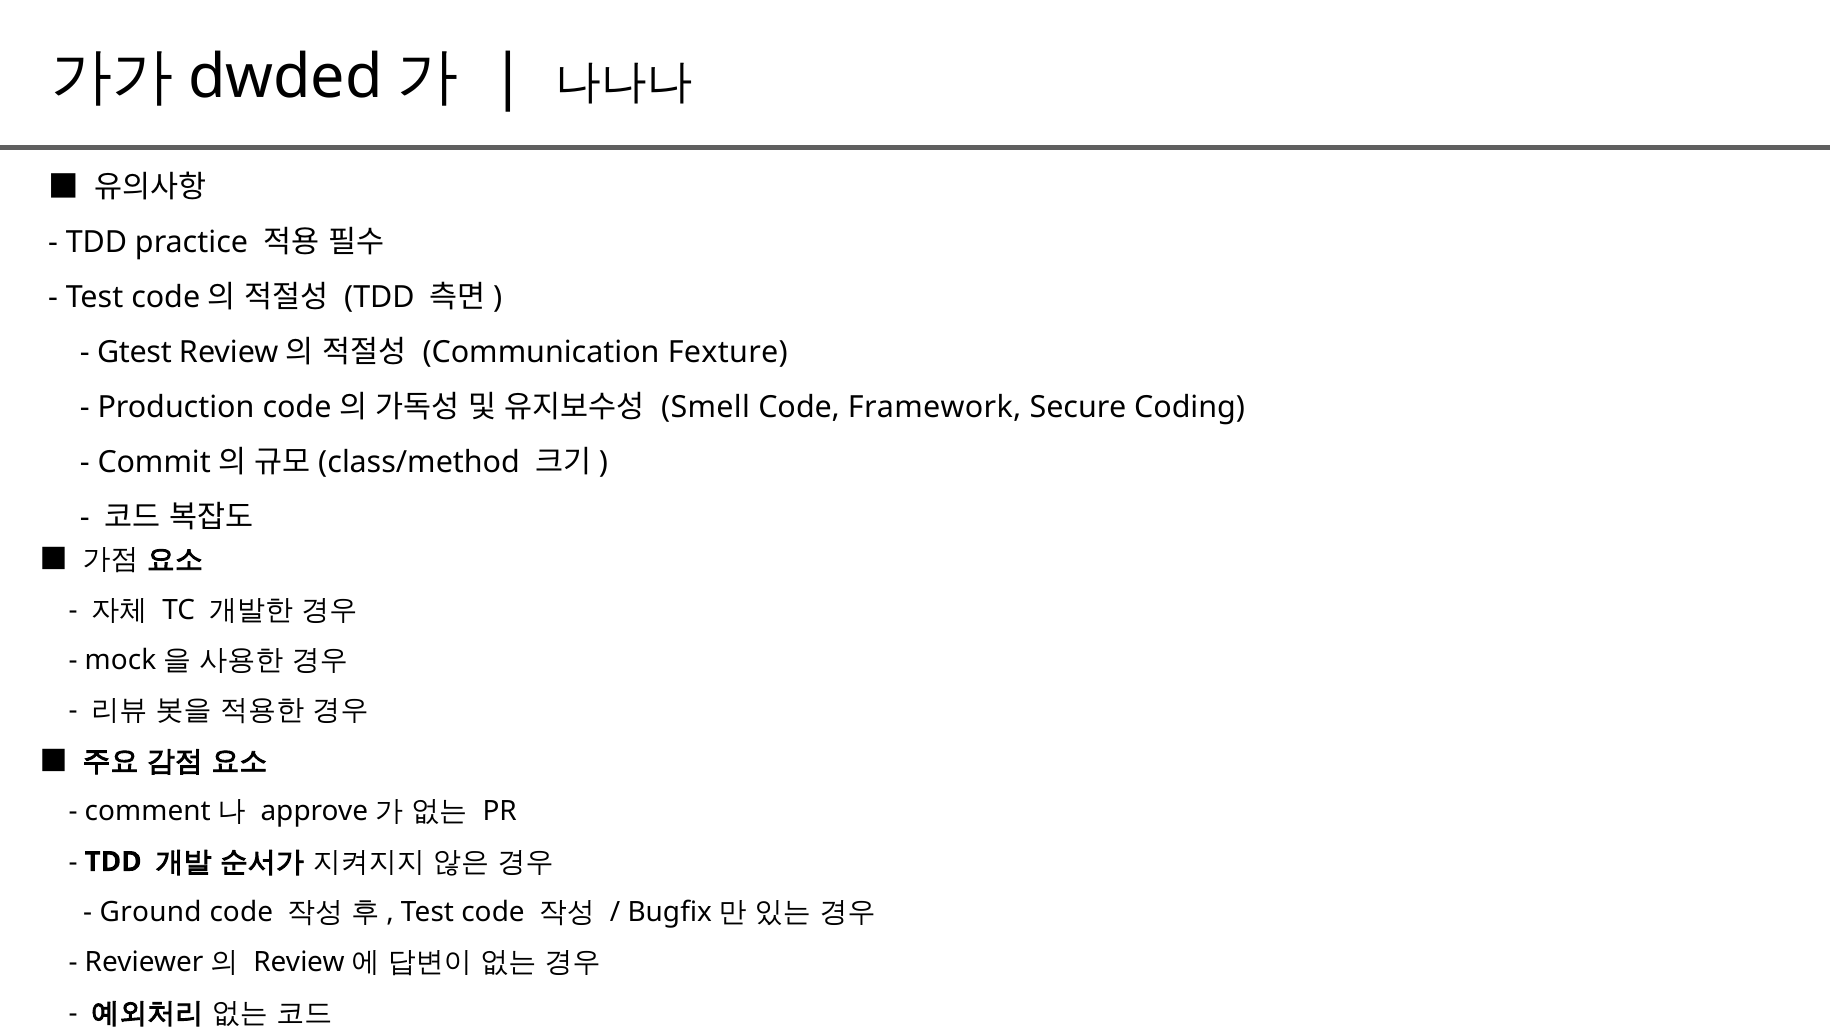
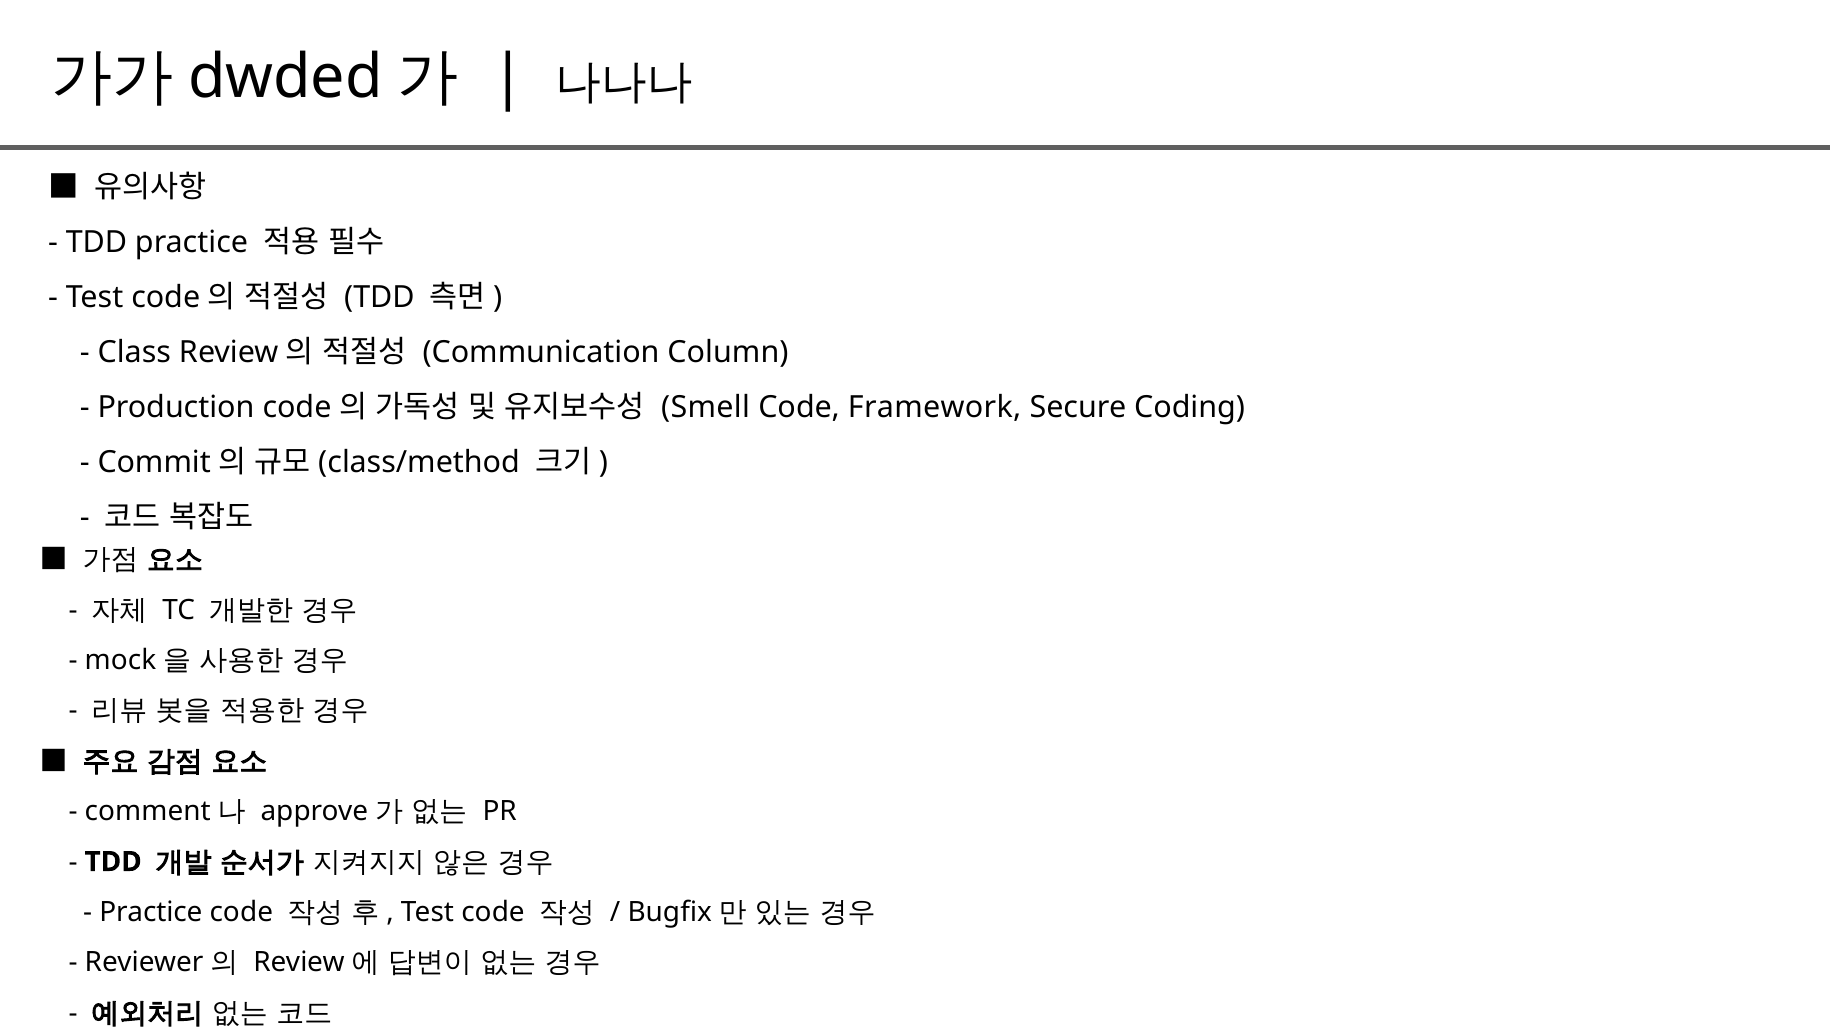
Gtest: Gtest -> Class
Fexture: Fexture -> Column
Ground at (151, 912): Ground -> Practice
